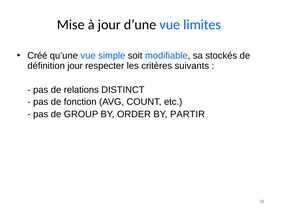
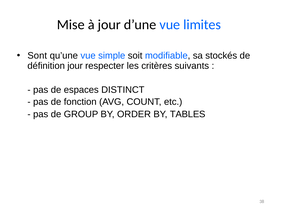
Créé: Créé -> Sont
relations: relations -> espaces
PARTIR: PARTIR -> TABLES
